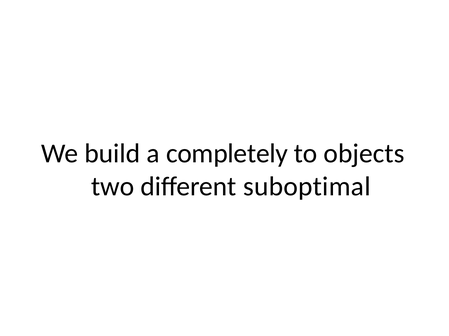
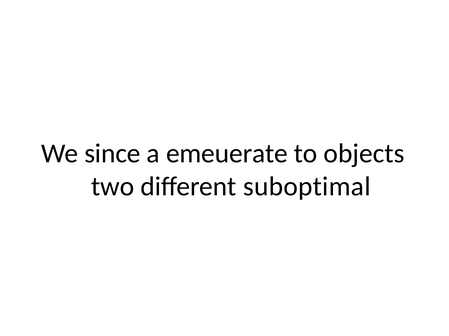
build: build -> since
completely: completely -> emeuerate
